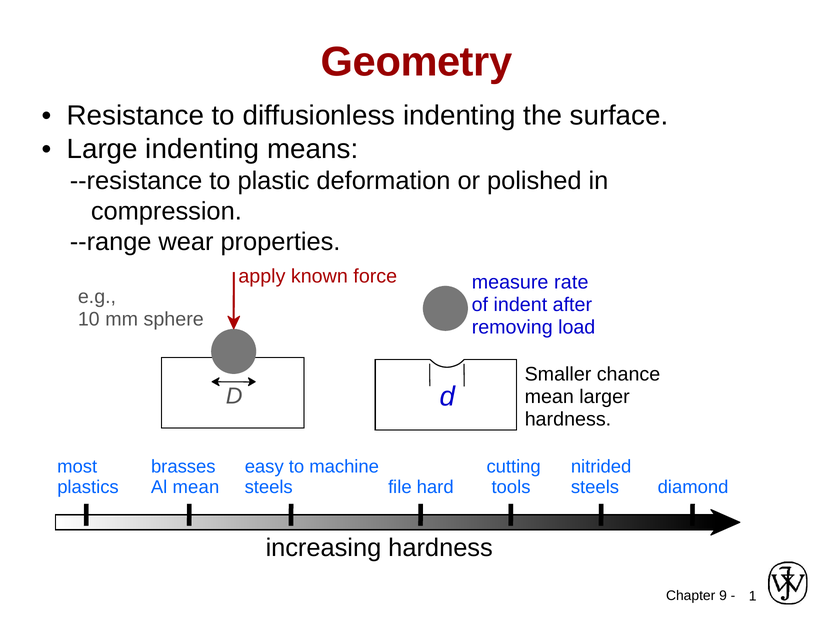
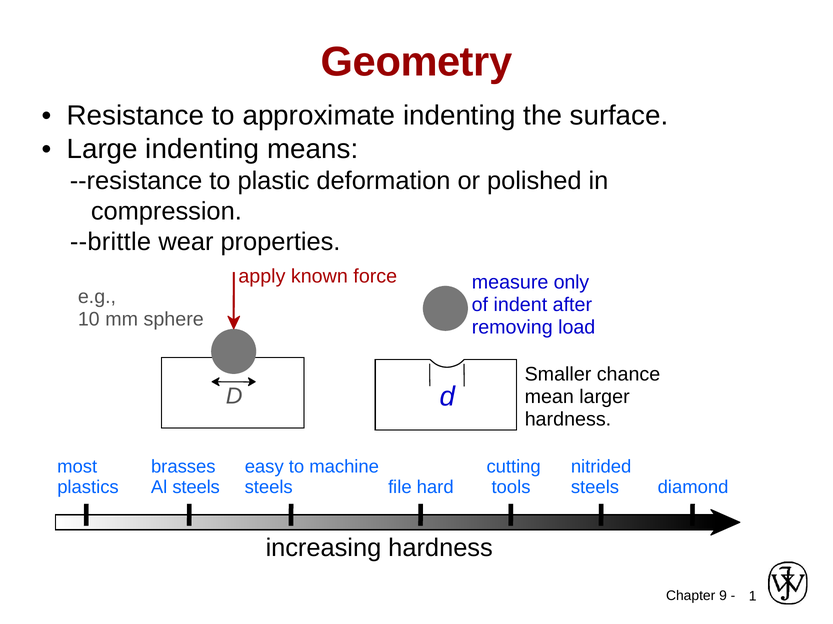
diffusionless: diffusionless -> approximate
--range: --range -> --brittle
rate: rate -> only
Al mean: mean -> steels
